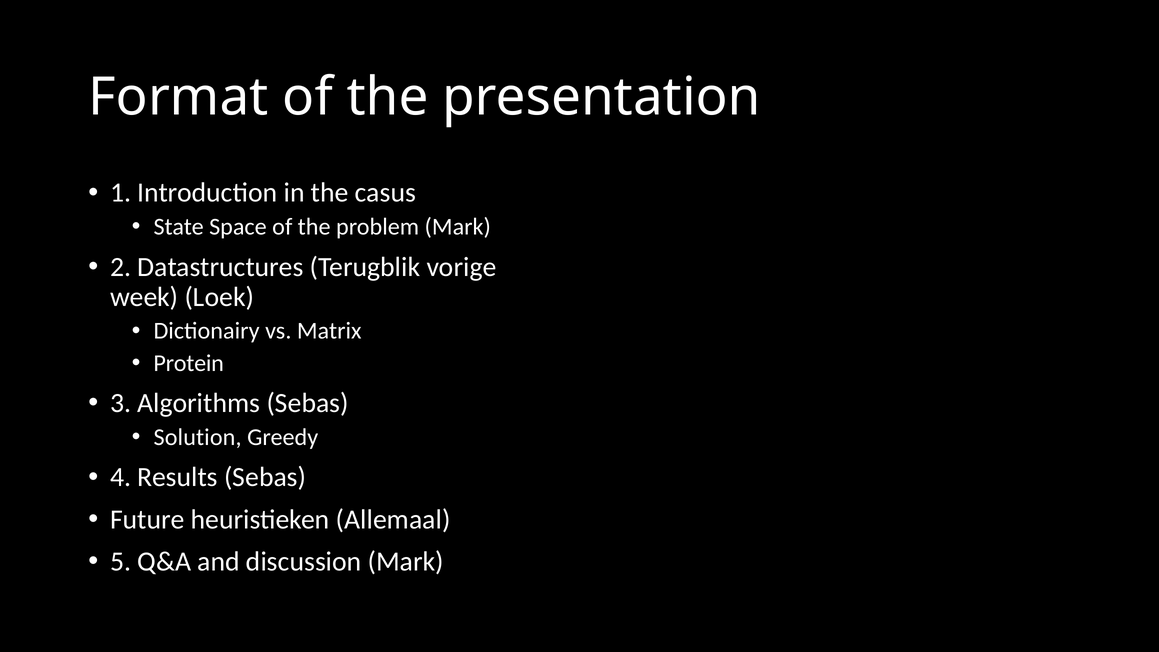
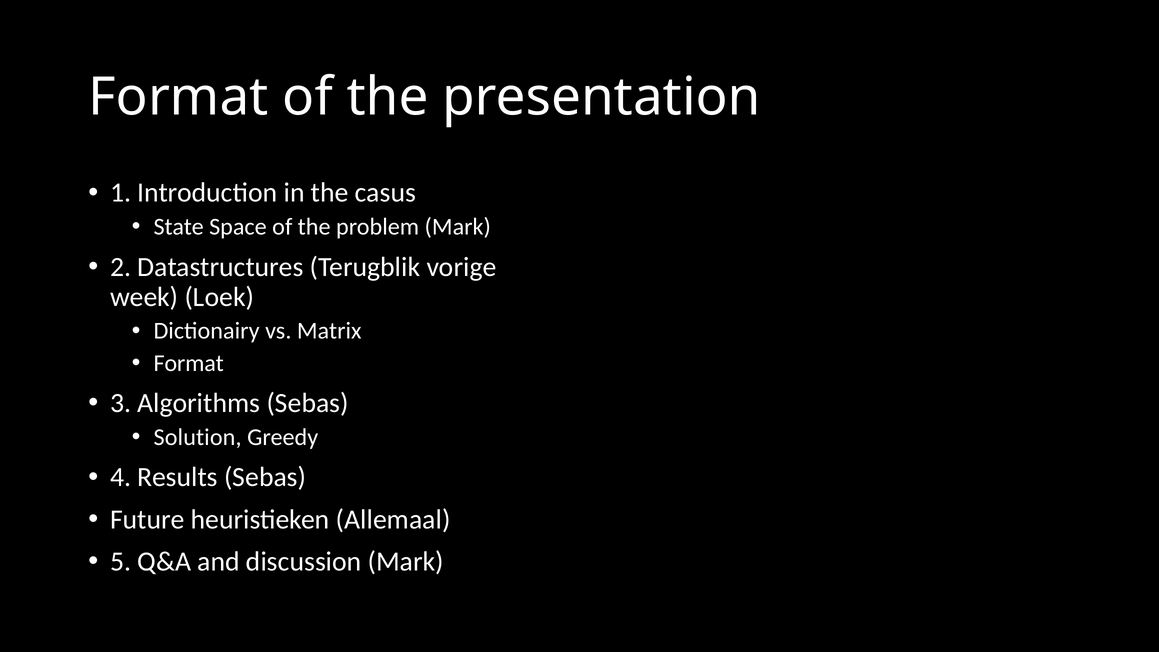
Protein at (189, 363): Protein -> Format
